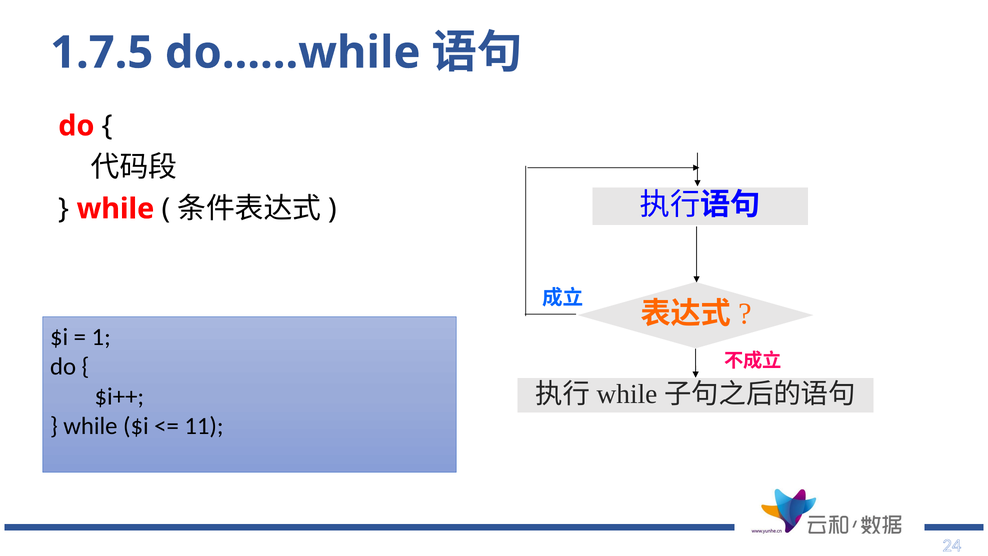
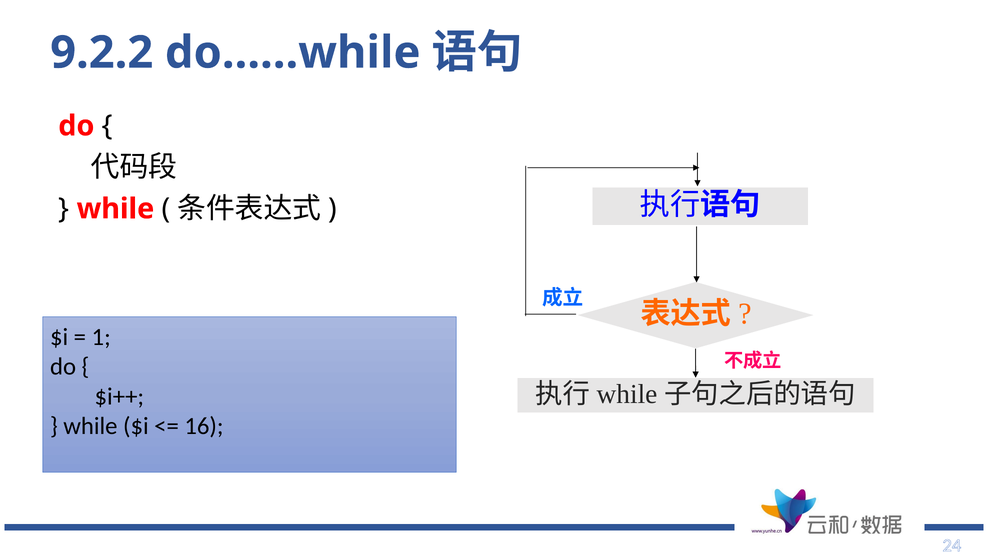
1.7.5: 1.7.5 -> 9.2.2
11: 11 -> 16
